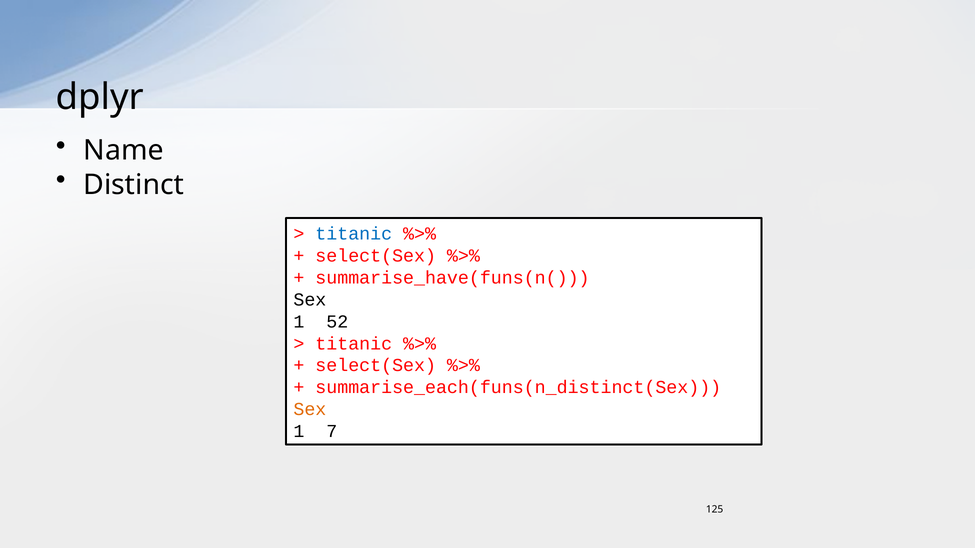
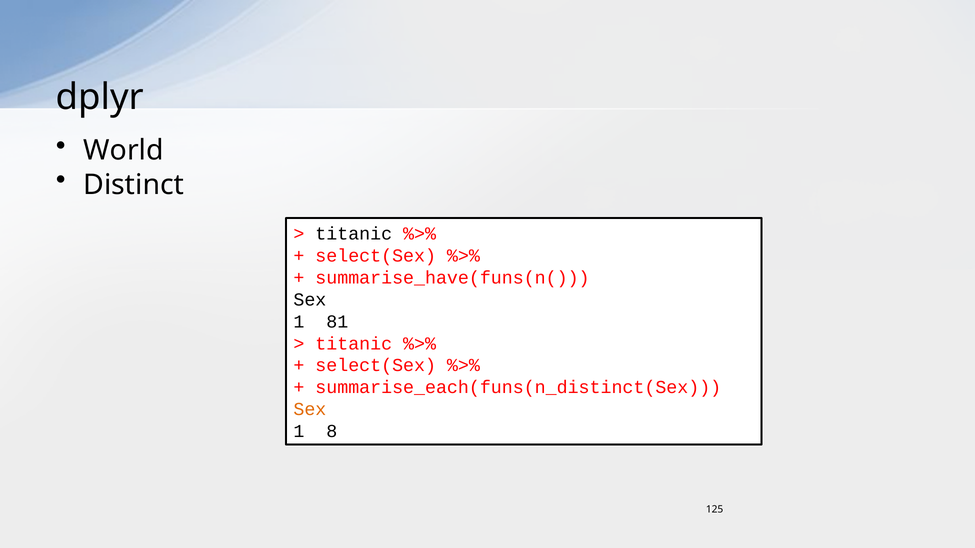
Name: Name -> World
titanic at (354, 234) colour: blue -> black
52: 52 -> 81
7: 7 -> 8
